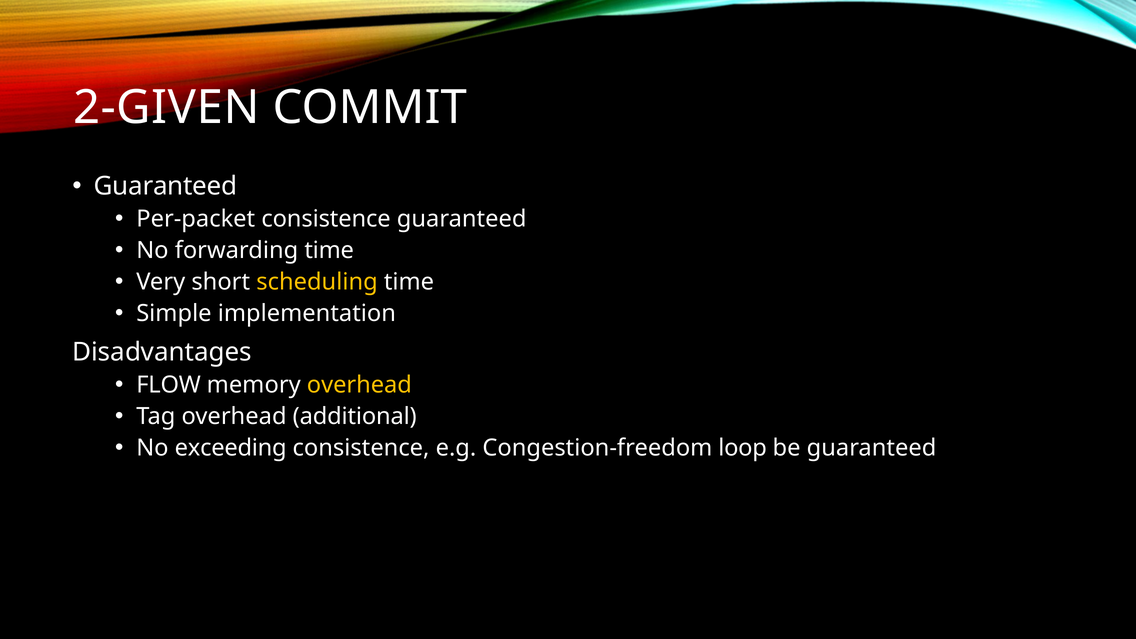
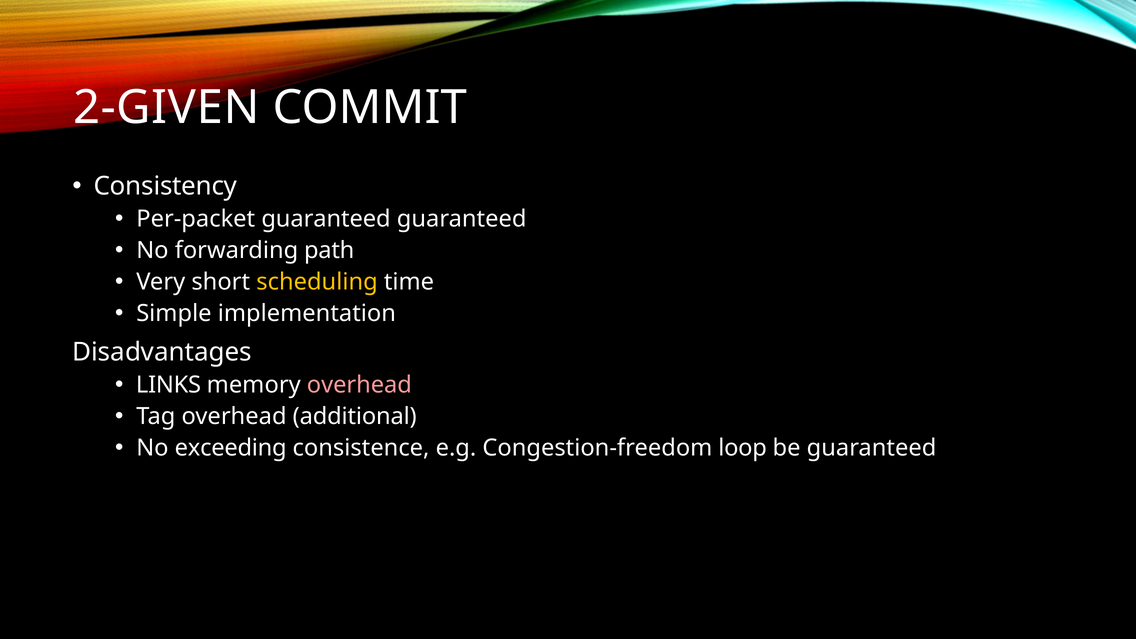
Guaranteed at (166, 186): Guaranteed -> Consistency
Per-packet consistence: consistence -> guaranteed
forwarding time: time -> path
FLOW: FLOW -> LINKS
overhead at (359, 385) colour: yellow -> pink
